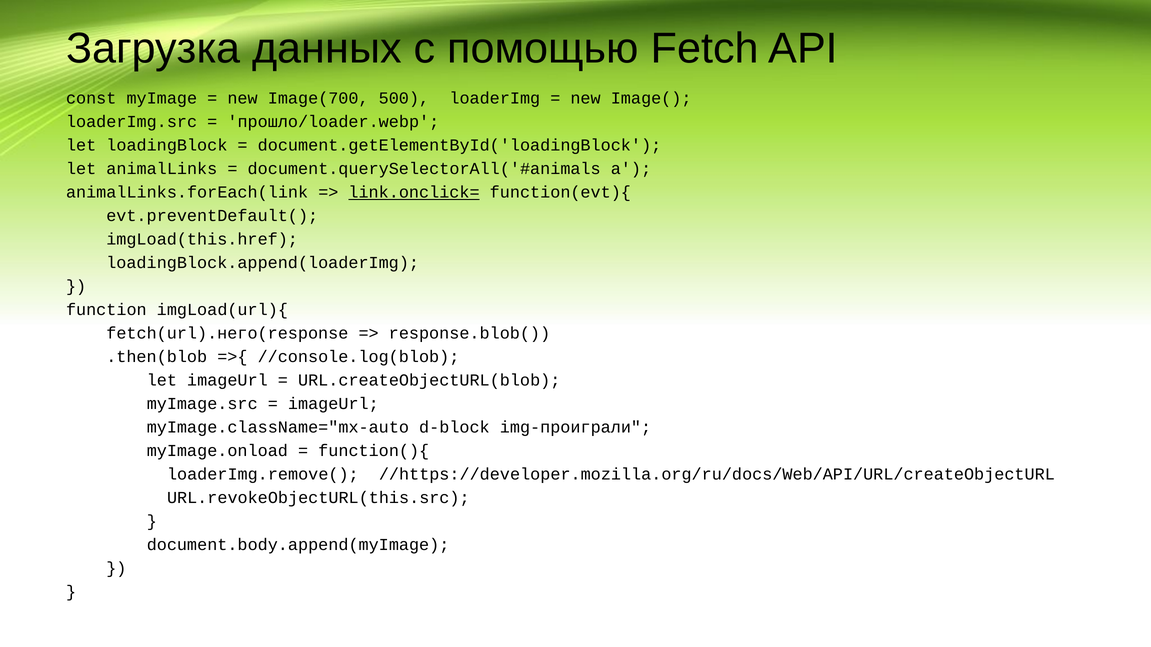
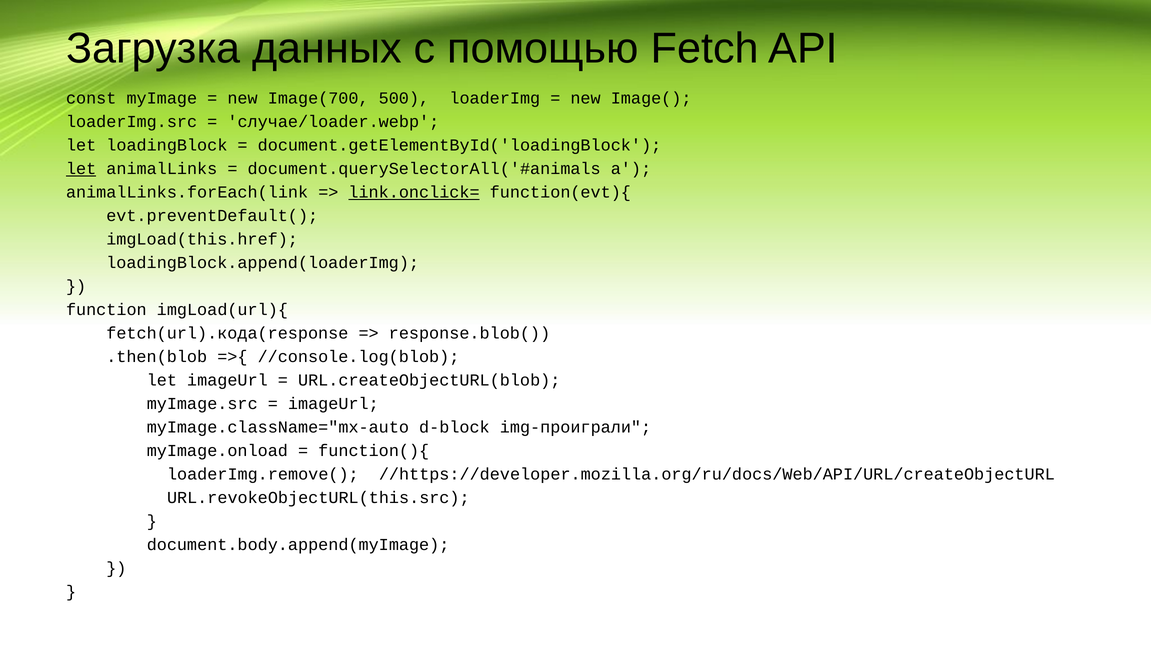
прошло/loader.webp: прошло/loader.webp -> случае/loader.webp
let at (81, 169) underline: none -> present
fetch(url).него(response: fetch(url).него(response -> fetch(url).кода(response
